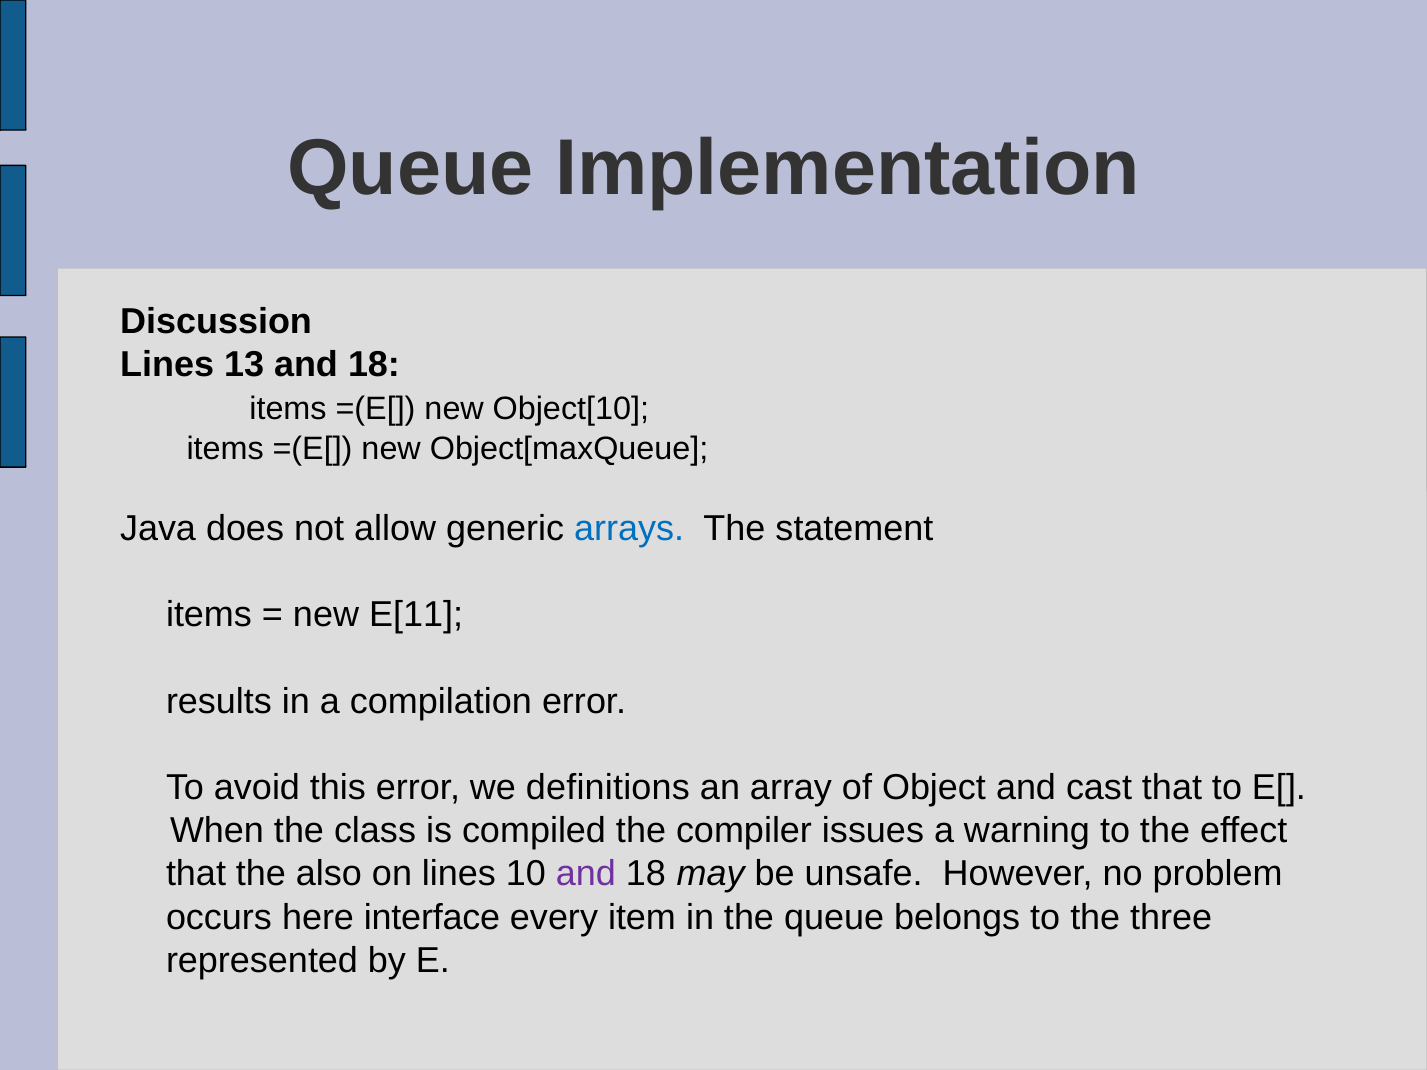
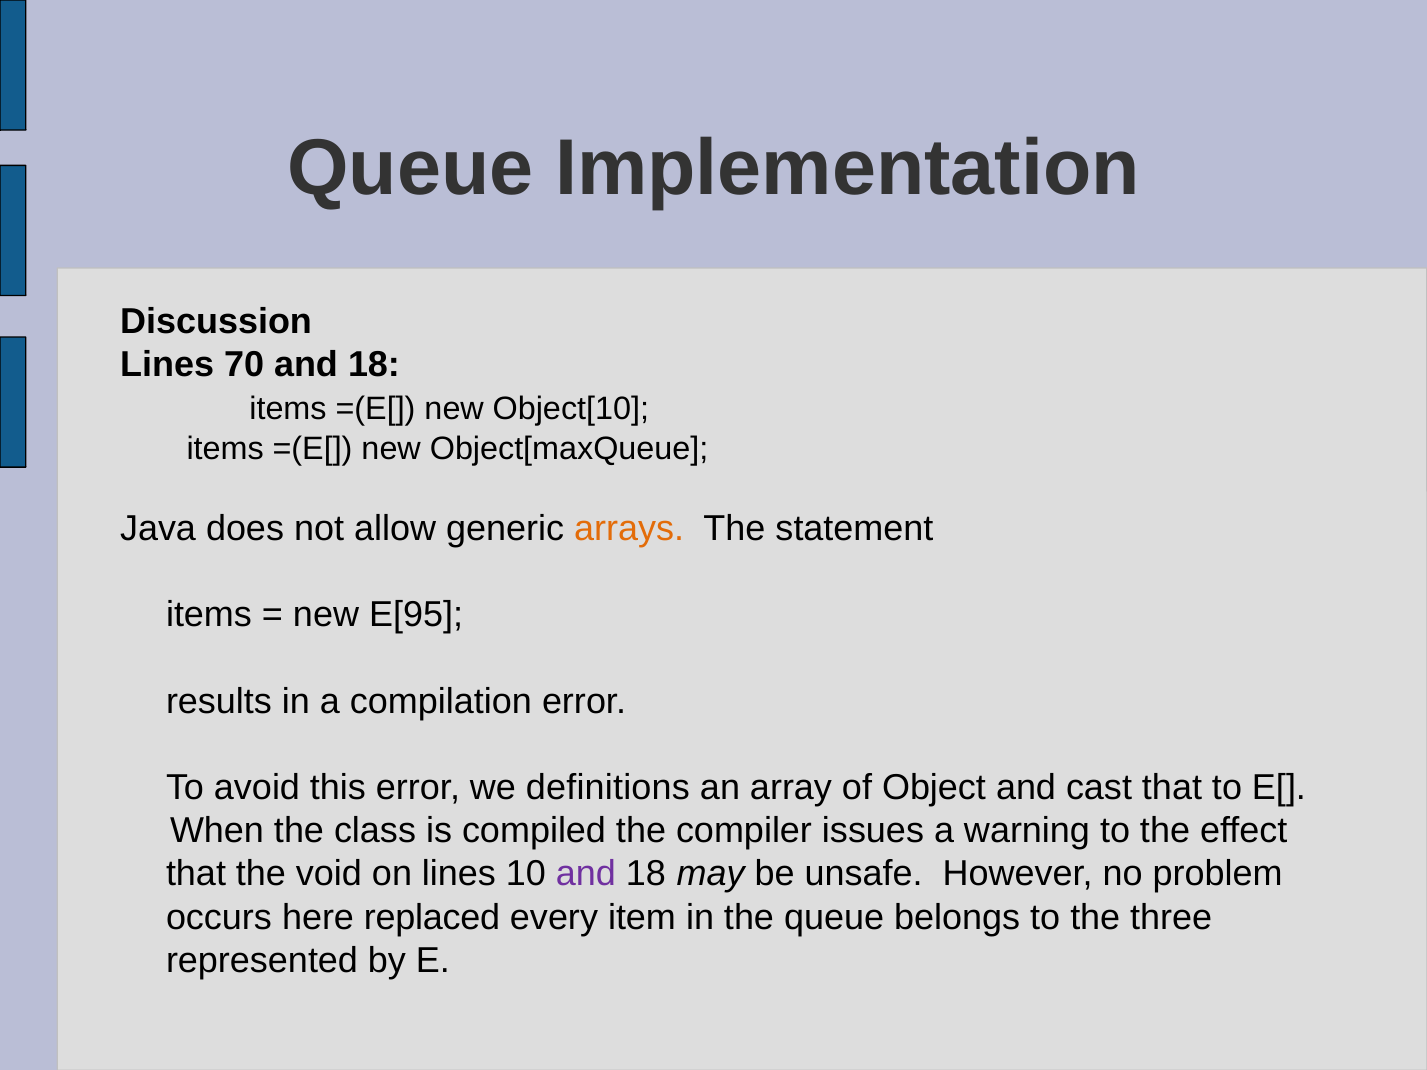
13: 13 -> 70
arrays colour: blue -> orange
E[11: E[11 -> E[95
also: also -> void
interface: interface -> replaced
